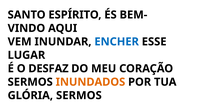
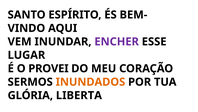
ENCHER colour: blue -> purple
DESFAZ: DESFAZ -> PROVEI
GLÓRIA SERMOS: SERMOS -> LIBERTA
